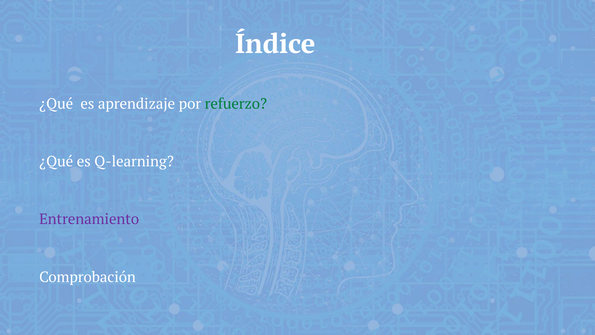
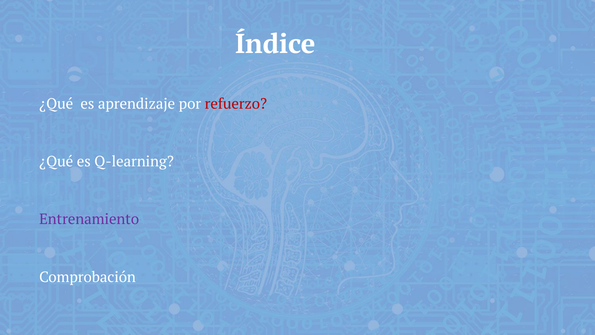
refuerzo colour: green -> red
